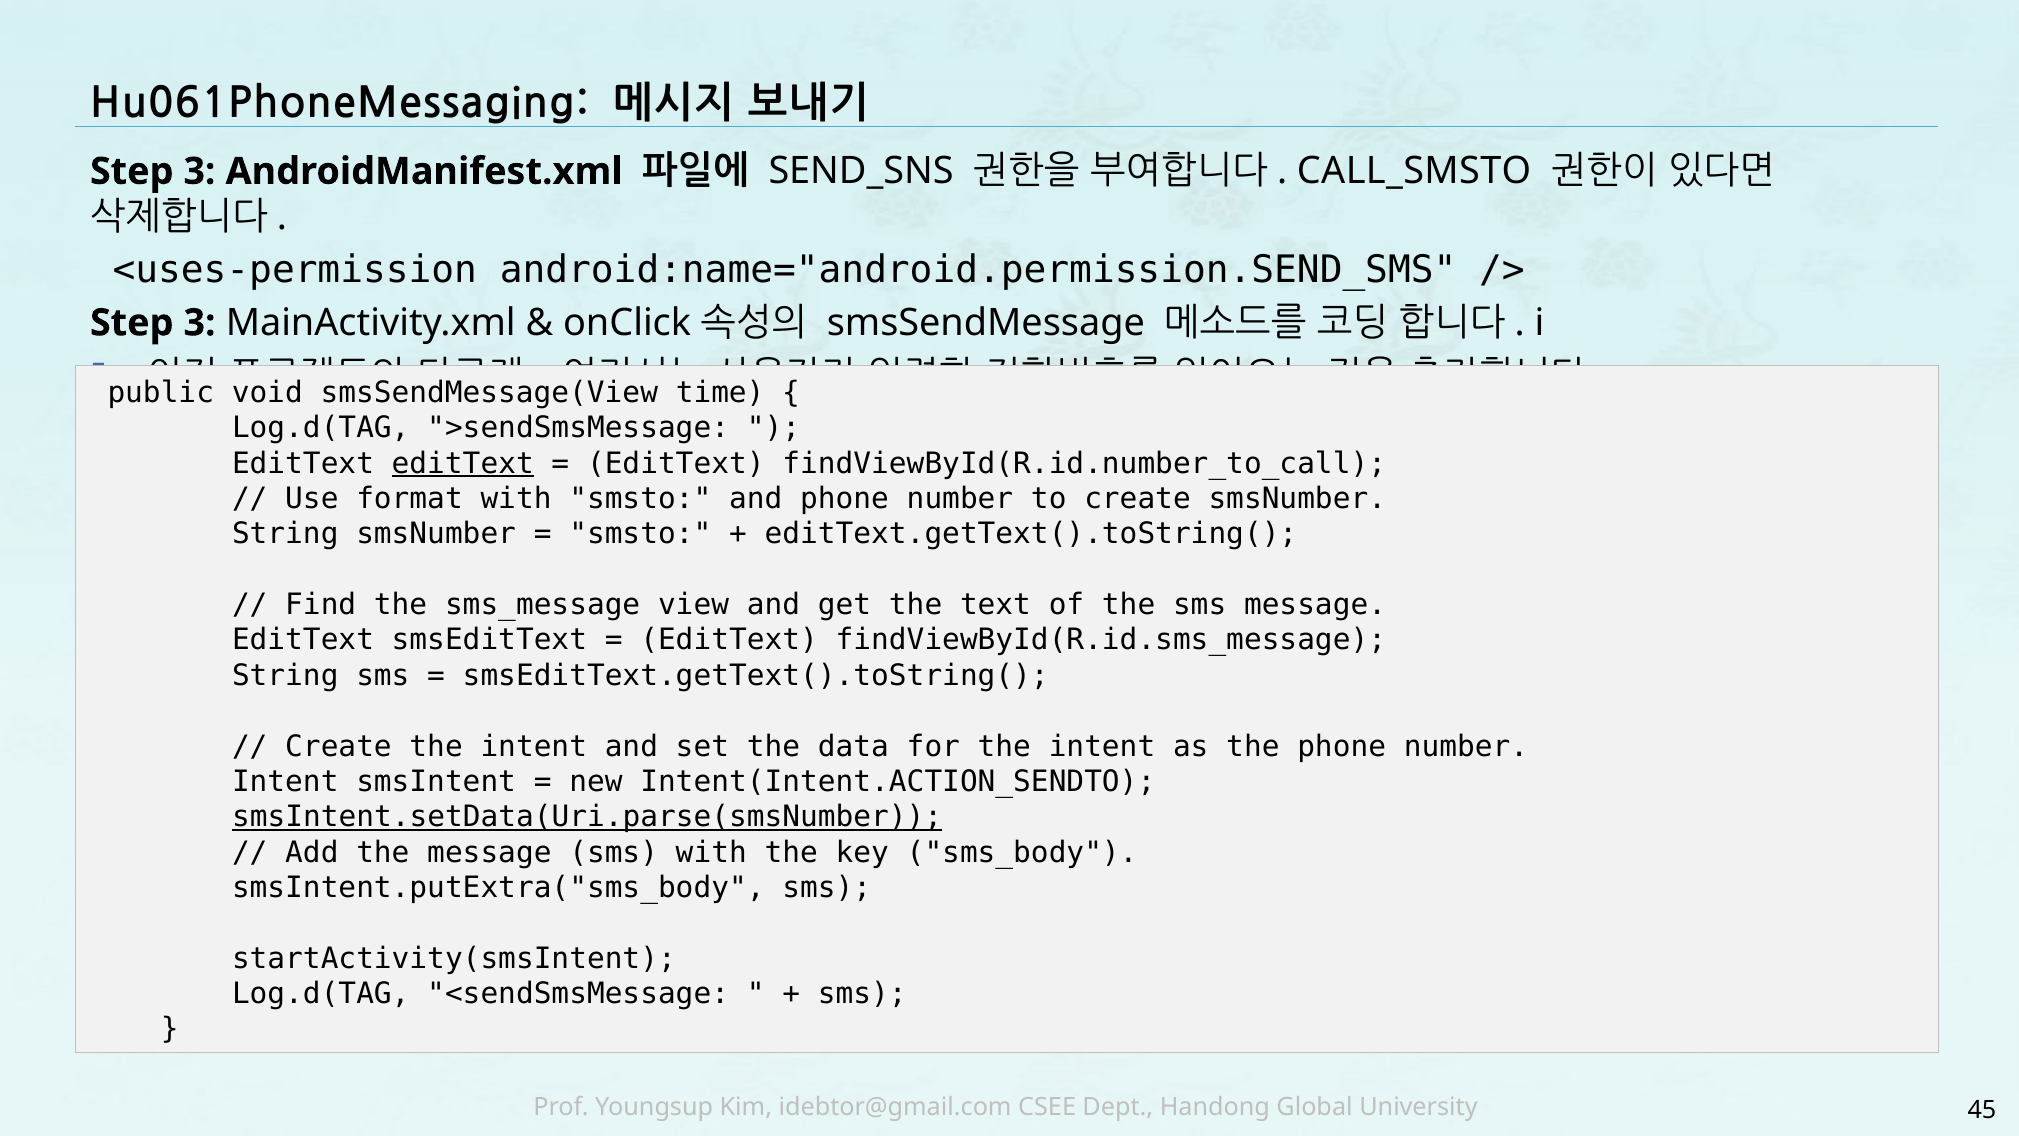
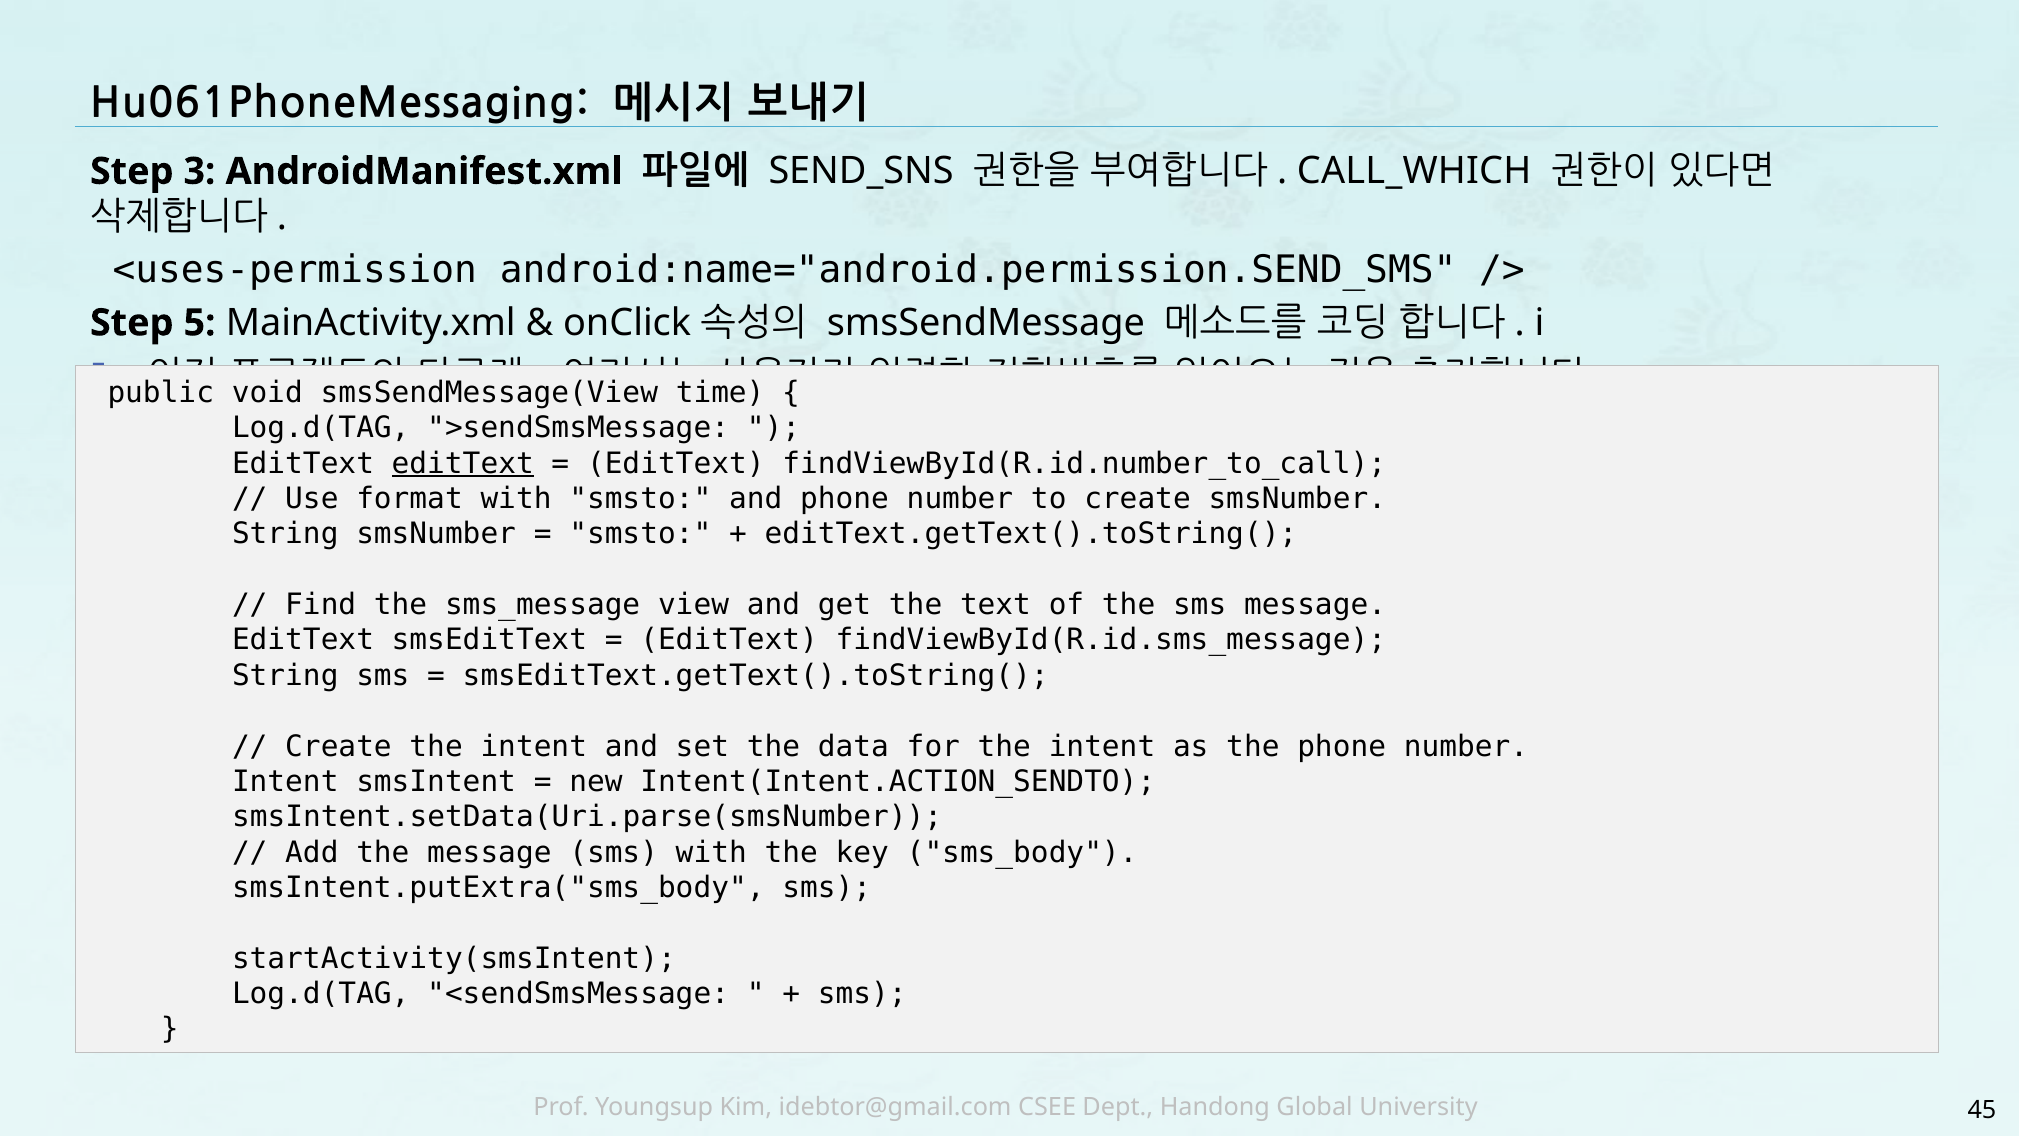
CALL_SMSTO: CALL_SMSTO -> CALL_WHICH
3 at (200, 323): 3 -> 5
smsIntent.setData(Uri.parse(smsNumber underline: present -> none
